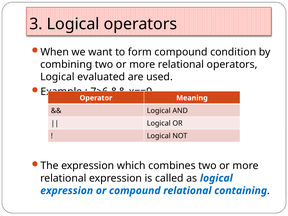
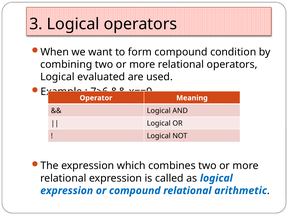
containing: containing -> arithmetic
